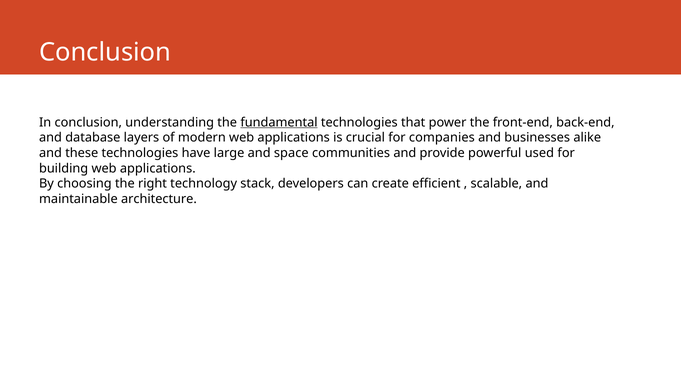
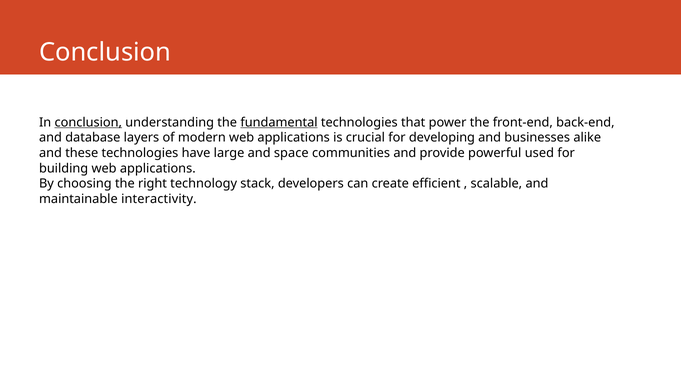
conclusion at (88, 122) underline: none -> present
companies: companies -> developing
architecture: architecture -> interactivity
